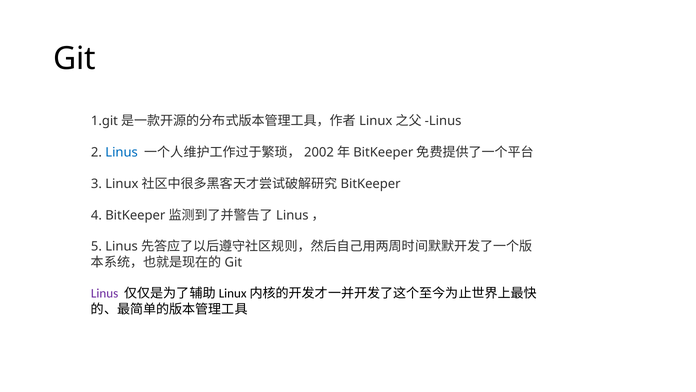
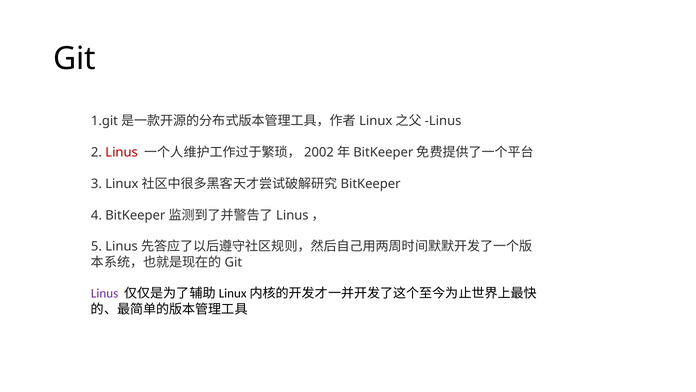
Linus at (122, 152) colour: blue -> red
